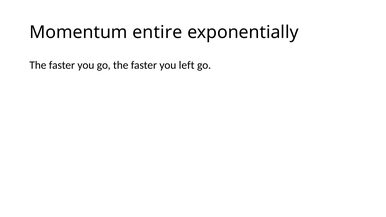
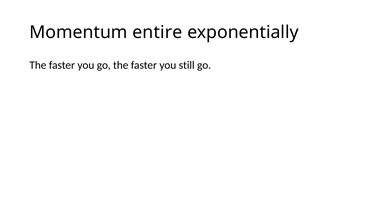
left: left -> still
